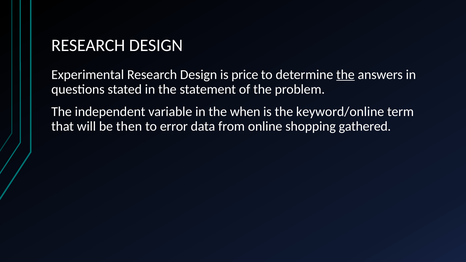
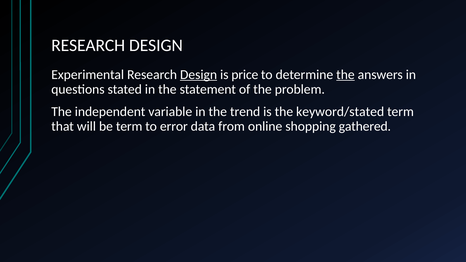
Design at (199, 75) underline: none -> present
when: when -> trend
keyword/online: keyword/online -> keyword/stated
be then: then -> term
